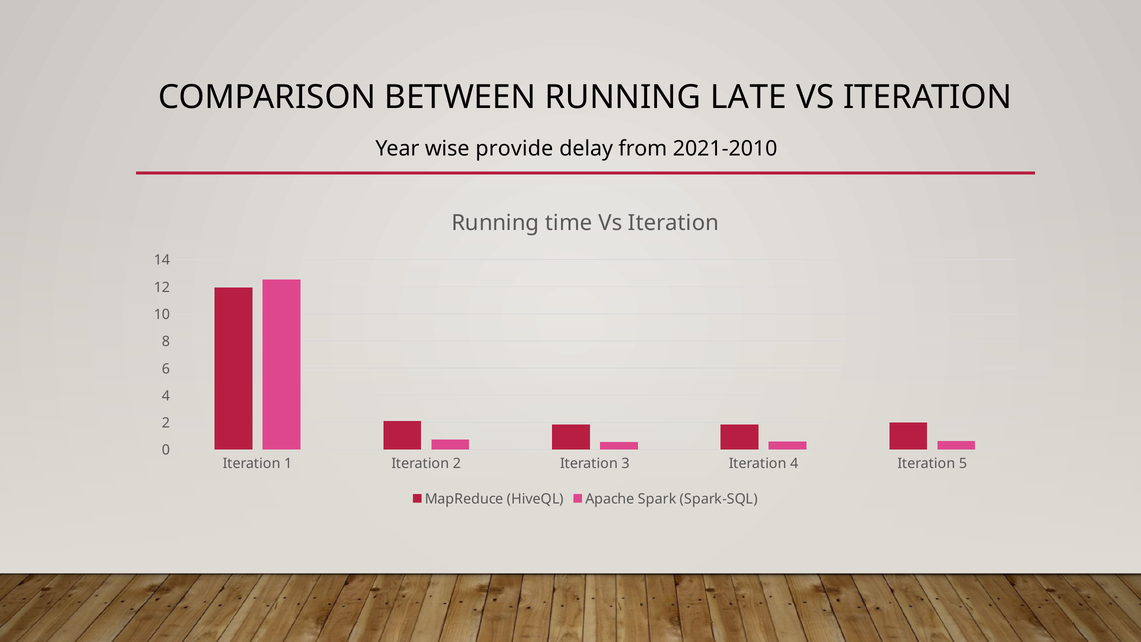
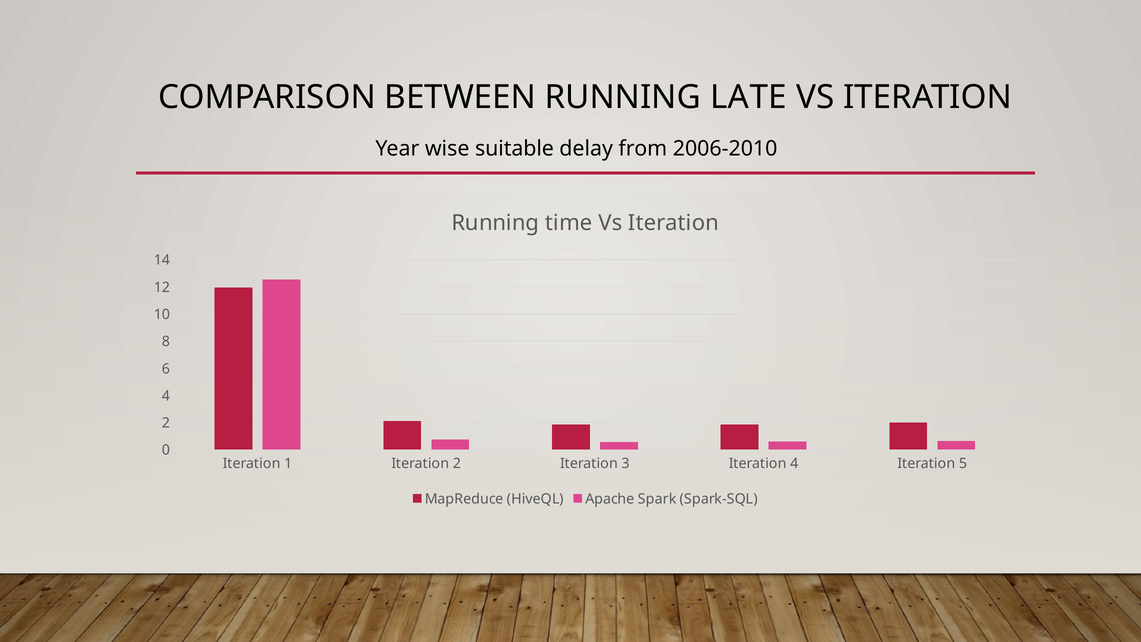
provide: provide -> suitable
2021-2010: 2021-2010 -> 2006-2010
